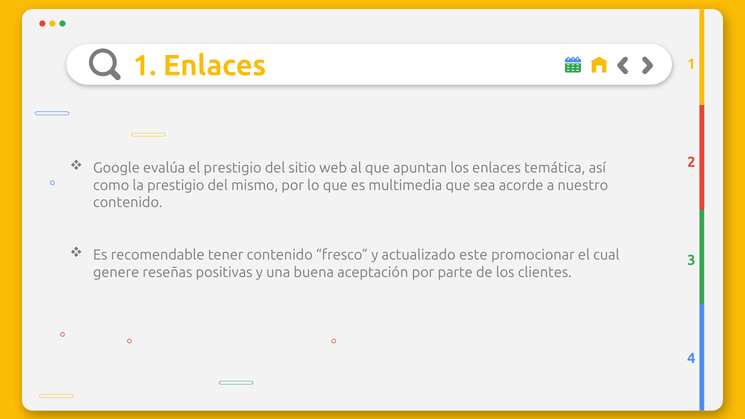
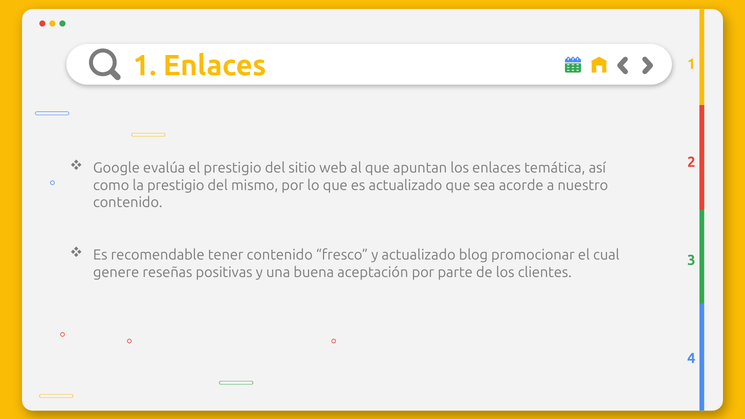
es multimedia: multimedia -> actualizado
este: este -> blog
